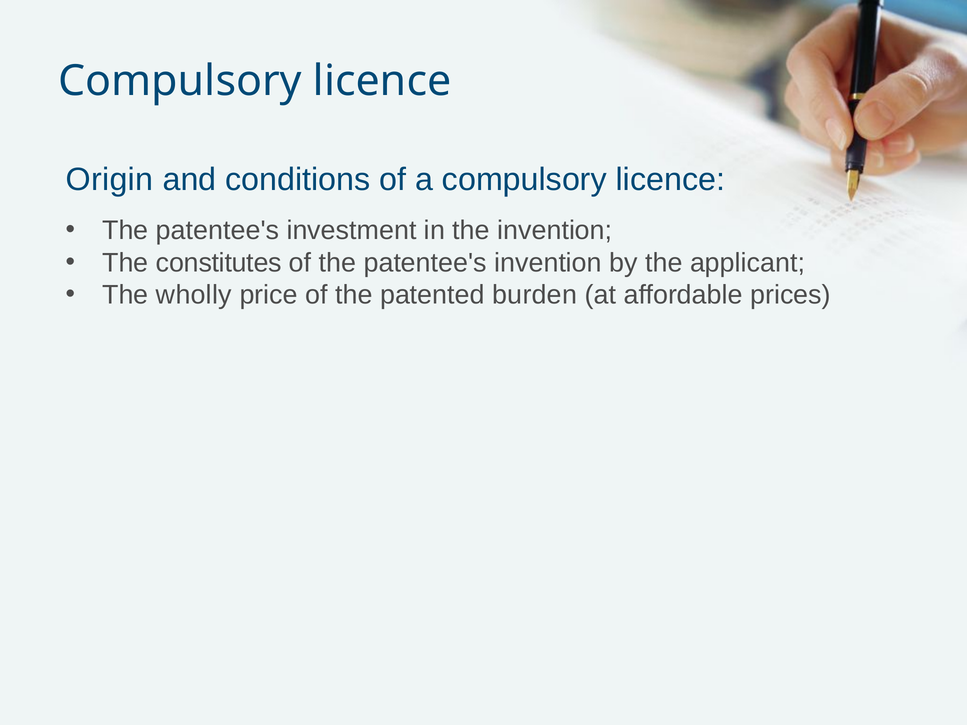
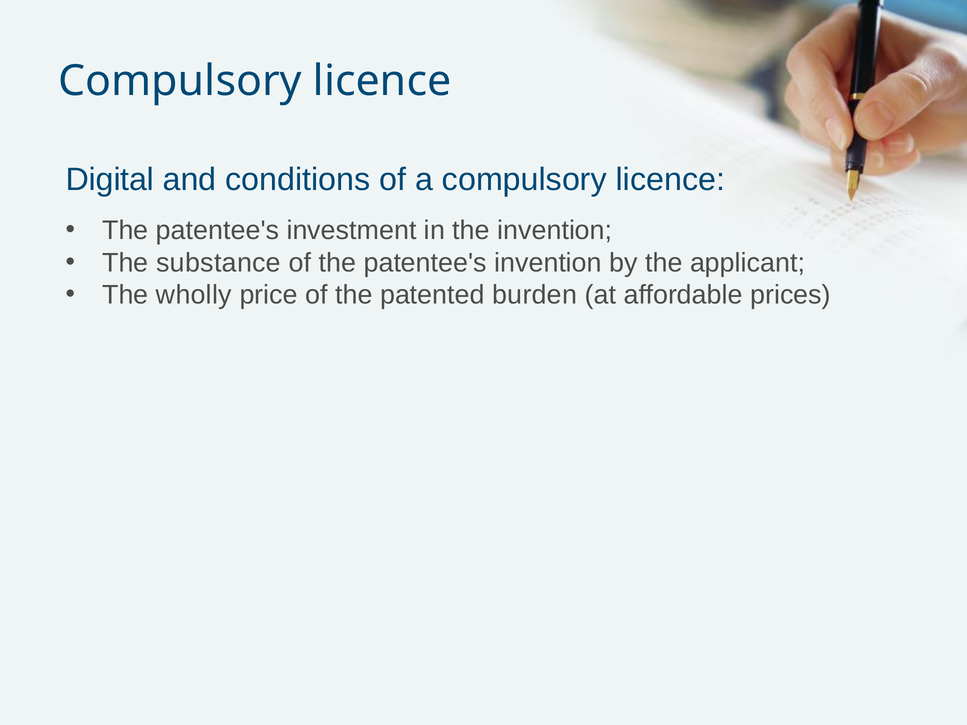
Origin: Origin -> Digital
constitutes: constitutes -> substance
